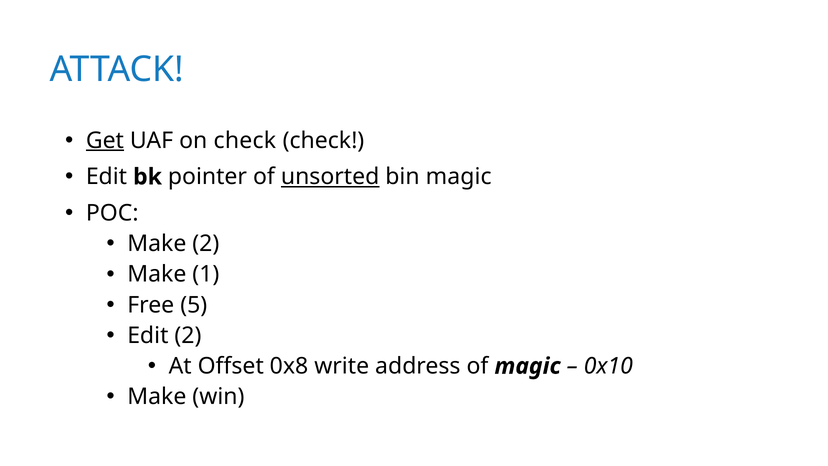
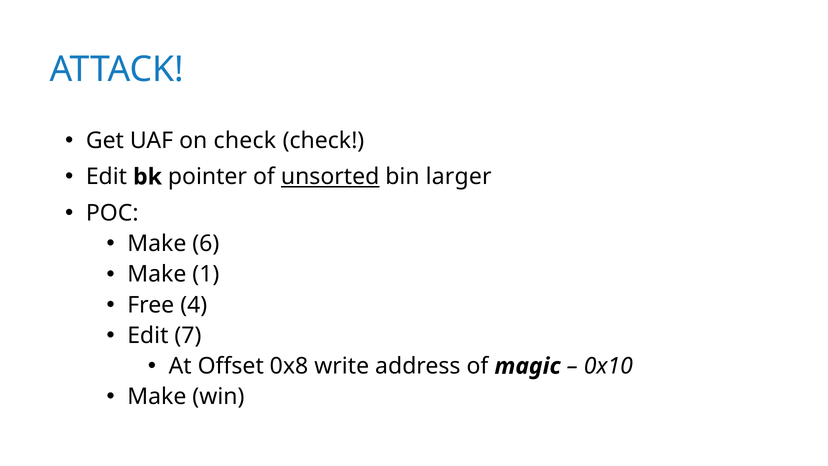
Get underline: present -> none
bin magic: magic -> larger
Make 2: 2 -> 6
5: 5 -> 4
Edit 2: 2 -> 7
